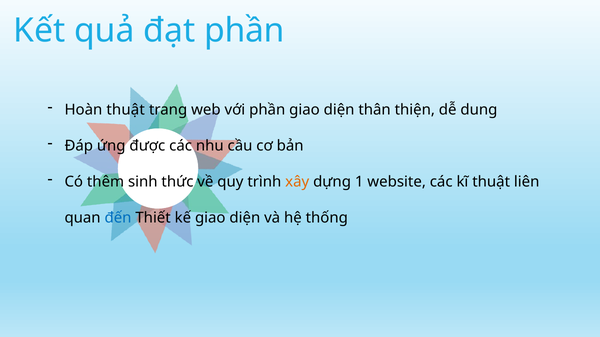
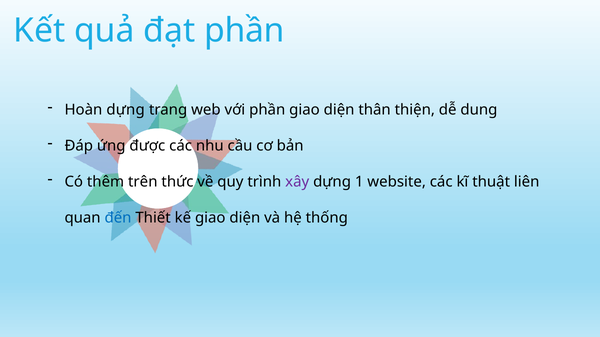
Hoàn thuật: thuật -> dựng
sinh: sinh -> trên
xây colour: orange -> purple
